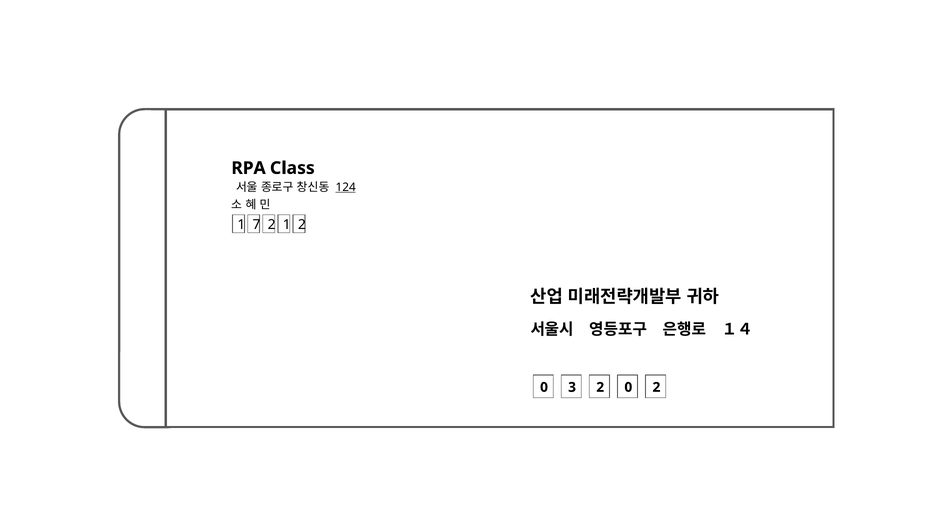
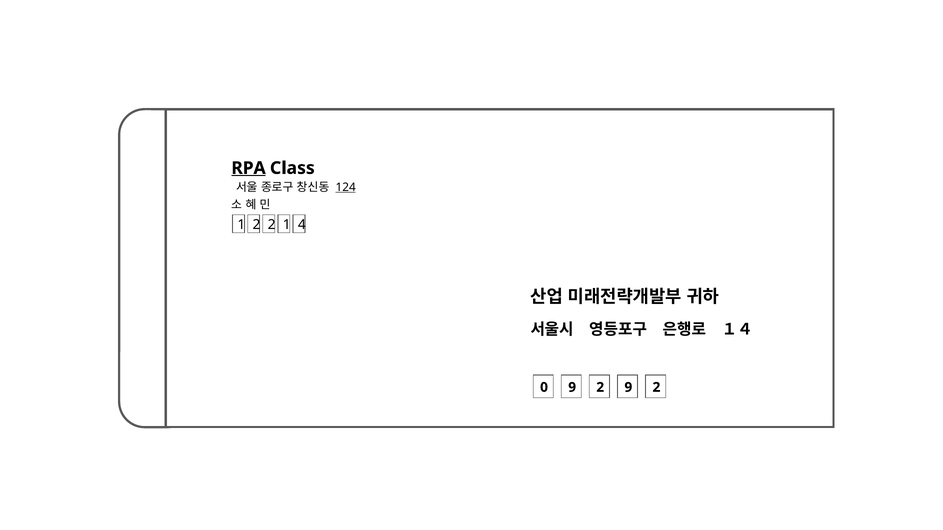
RPA underline: none -> present
1 7: 7 -> 2
1 2: 2 -> 4
0 3: 3 -> 9
2 0: 0 -> 9
